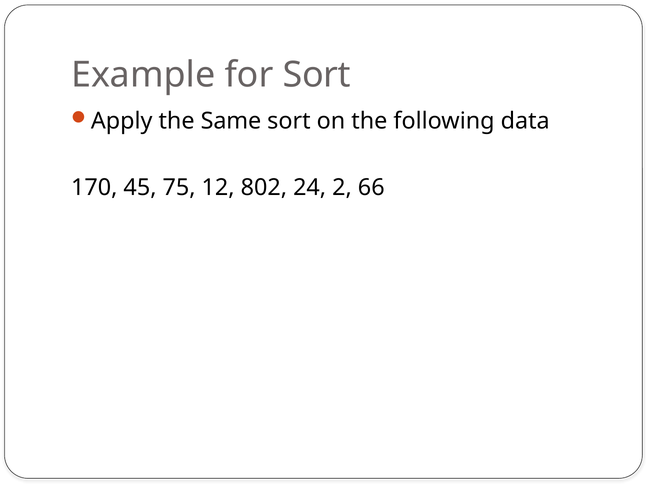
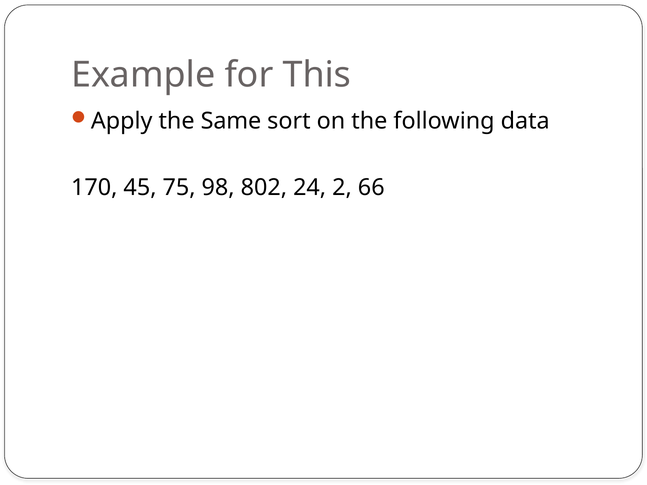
for Sort: Sort -> This
12: 12 -> 98
